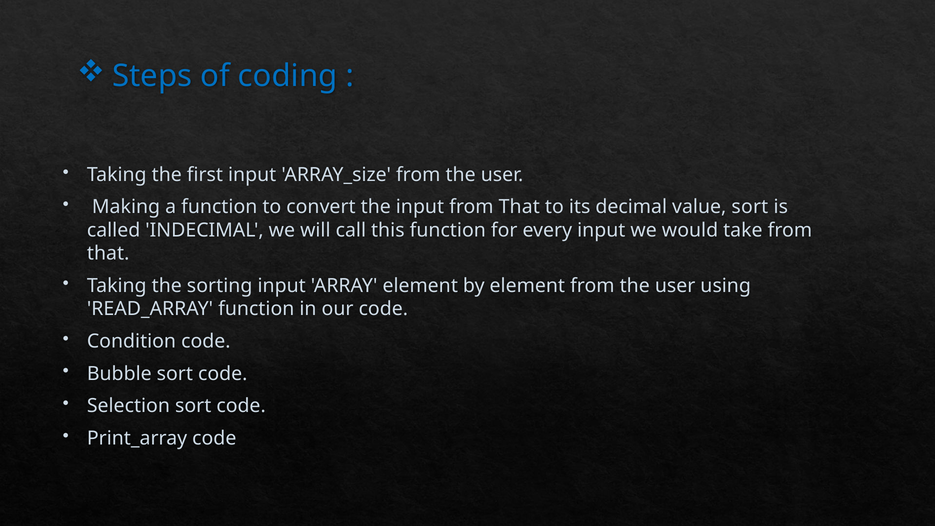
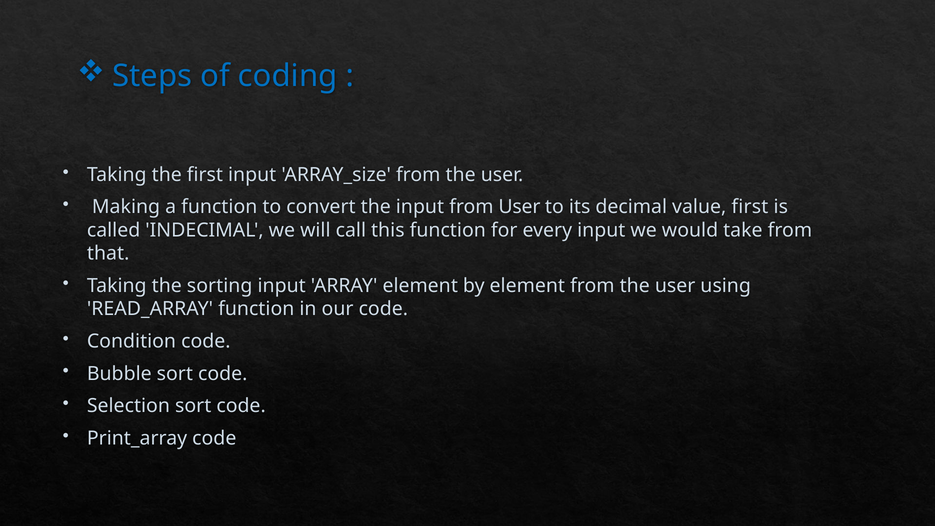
input from That: That -> User
value sort: sort -> first
